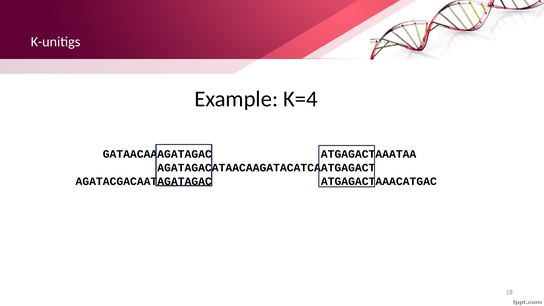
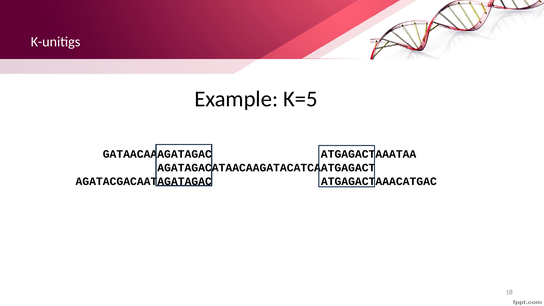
K=4: K=4 -> K=5
